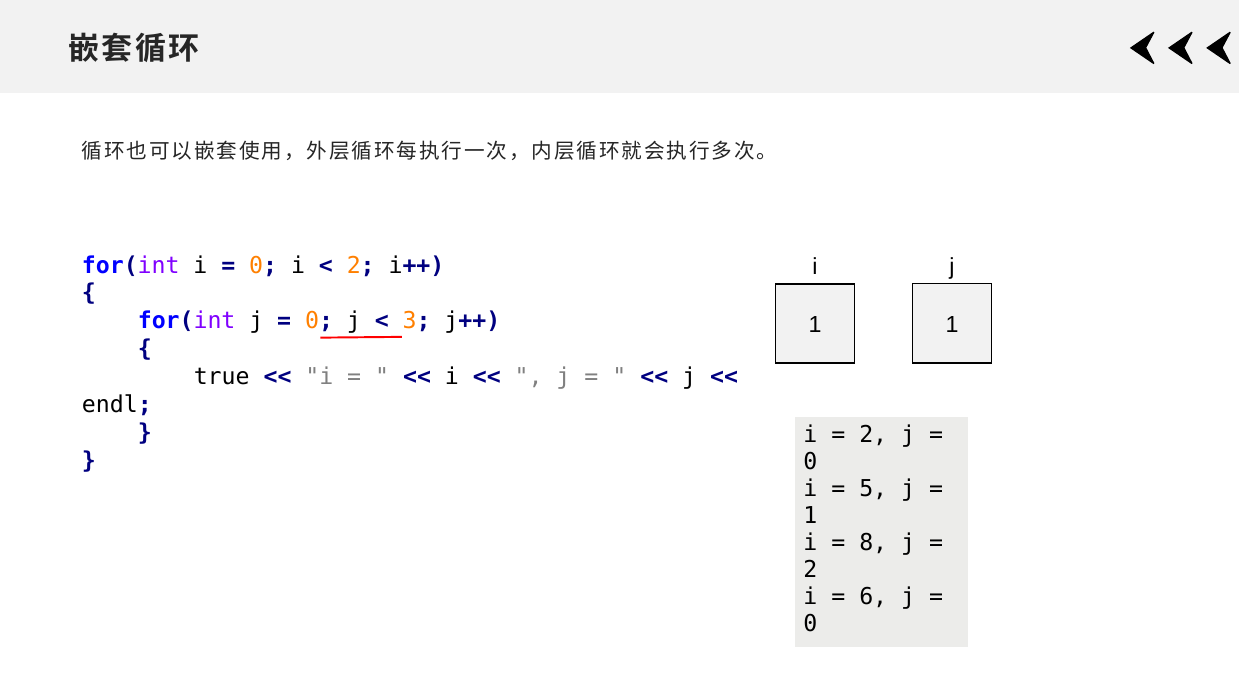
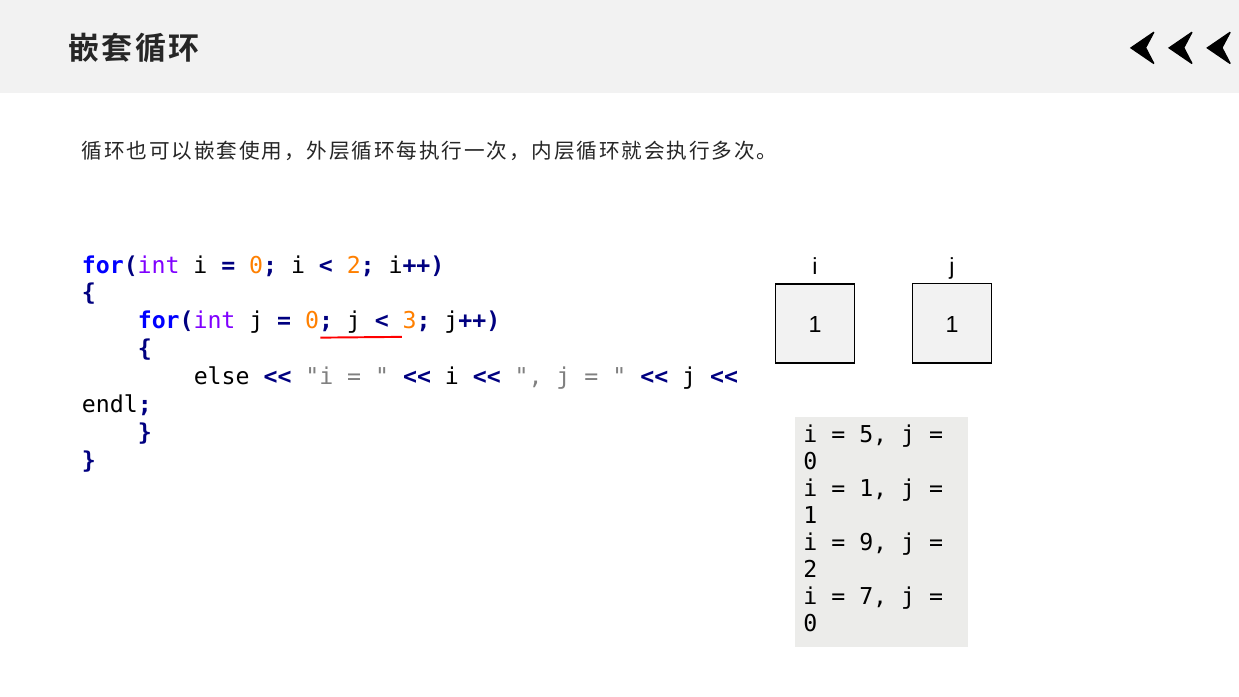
true: true -> else
2 at (873, 435): 2 -> 5
5 at (873, 489): 5 -> 1
8: 8 -> 9
6: 6 -> 7
